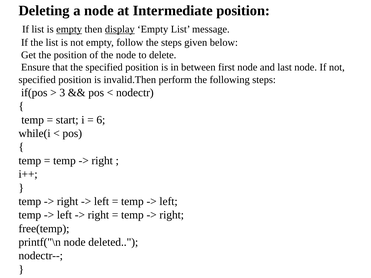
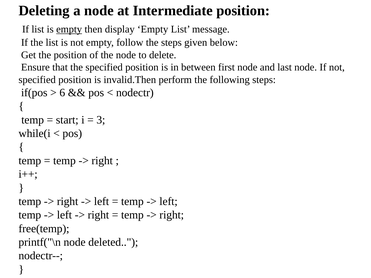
display underline: present -> none
3: 3 -> 6
6: 6 -> 3
